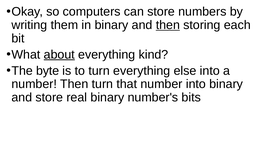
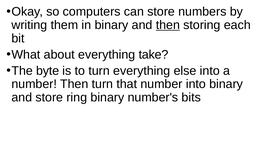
about underline: present -> none
kind: kind -> take
real: real -> ring
